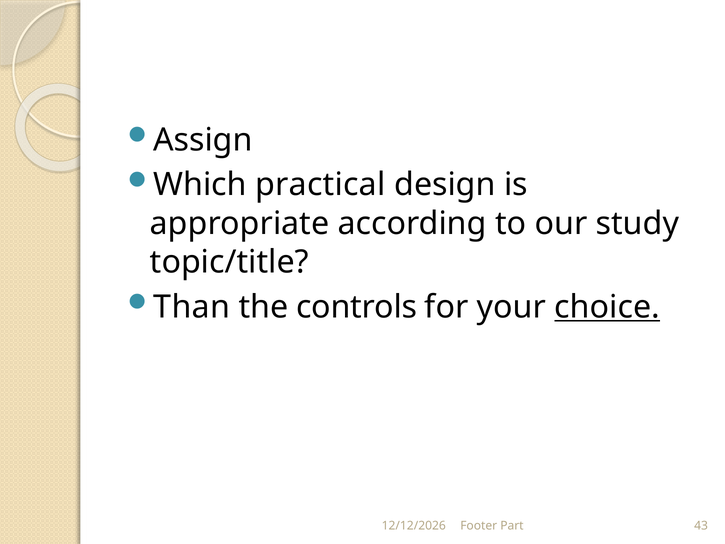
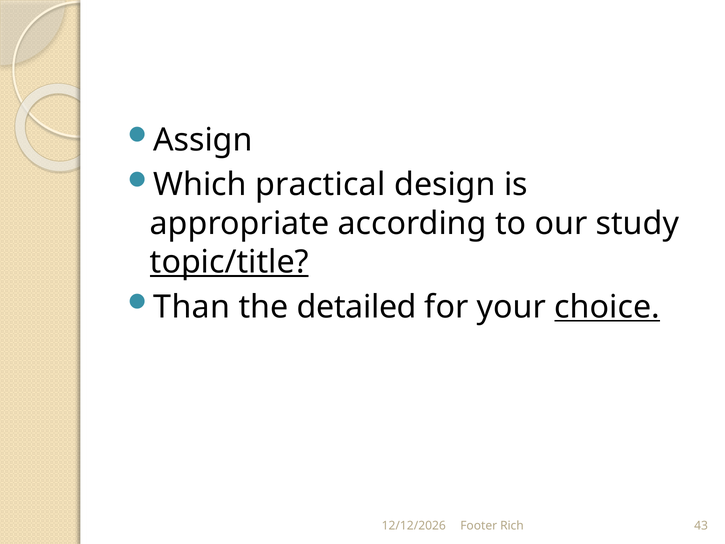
topic/title underline: none -> present
controls: controls -> detailed
Part: Part -> Rich
